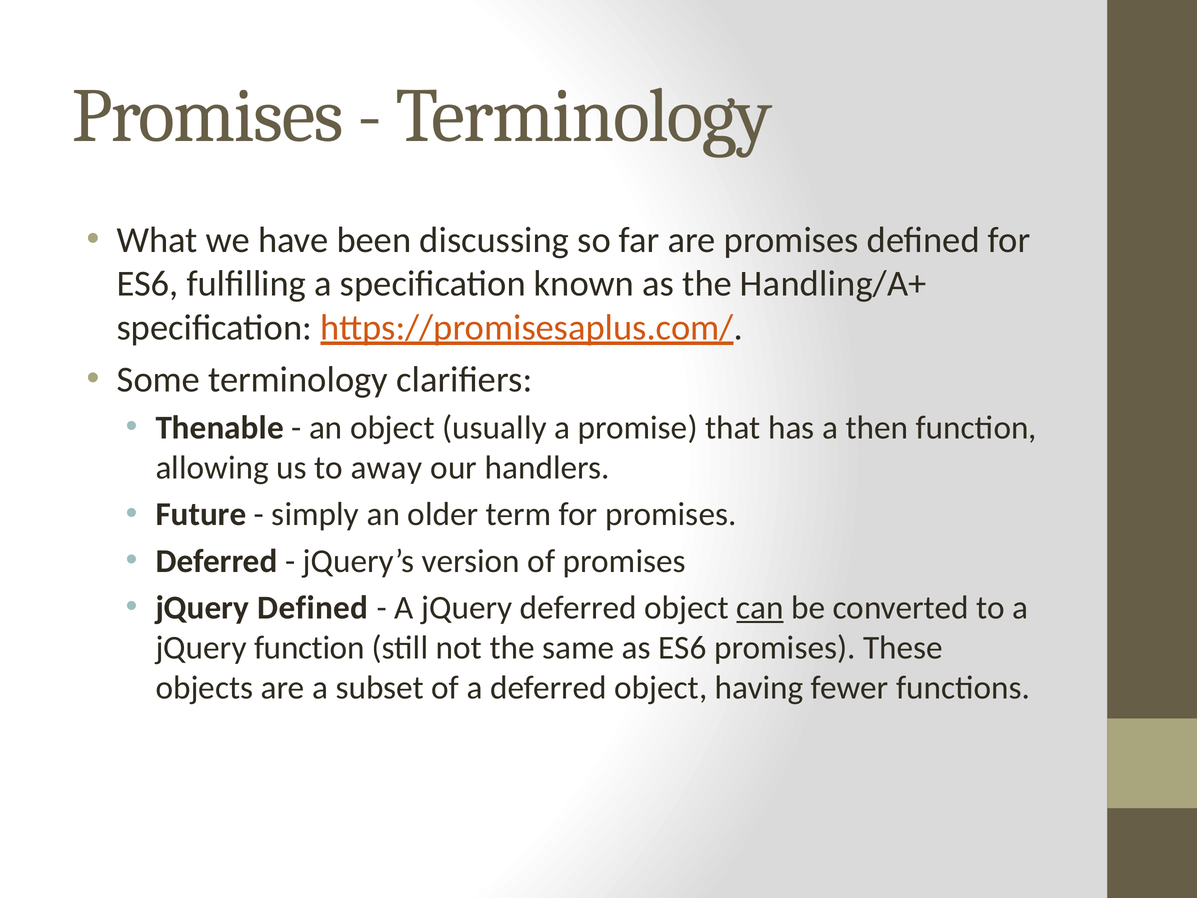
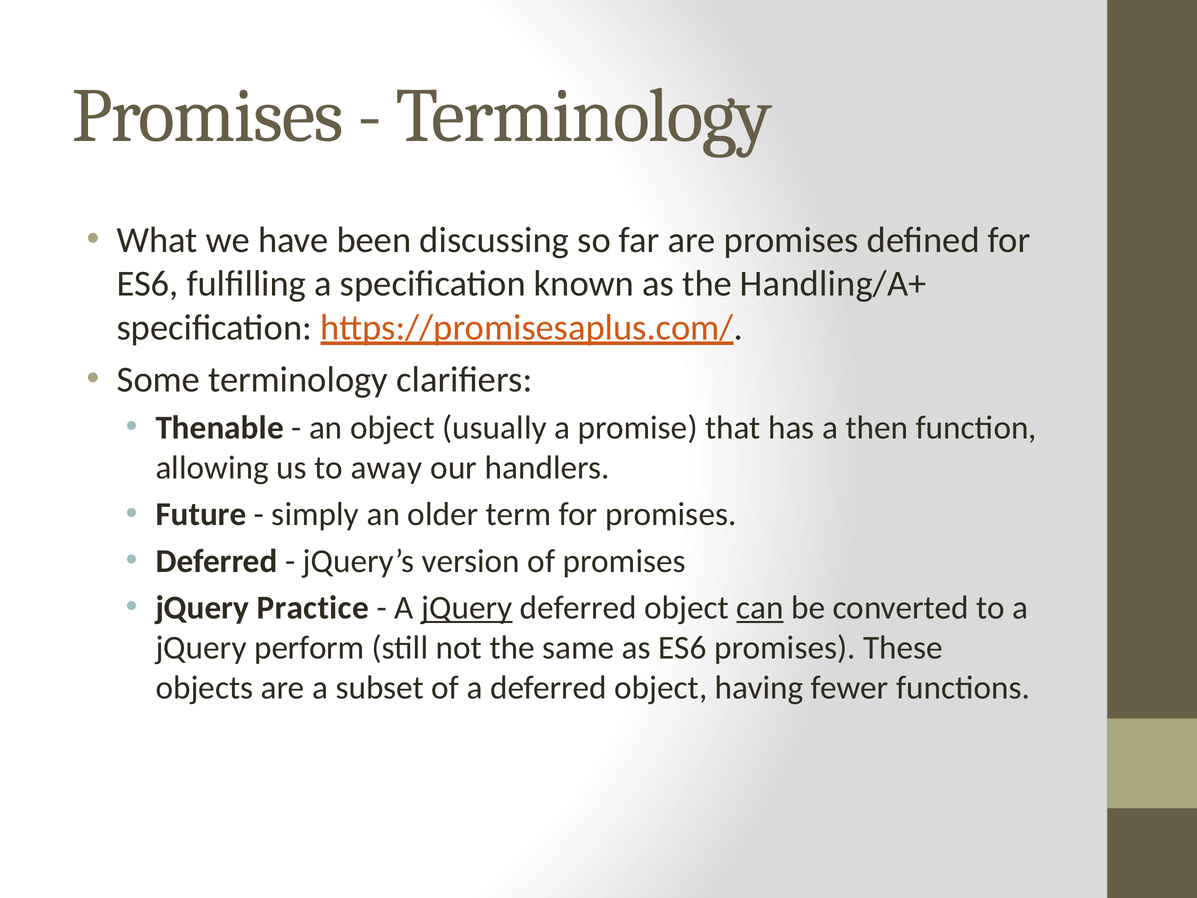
jQuery Defined: Defined -> Practice
jQuery at (467, 608) underline: none -> present
jQuery function: function -> perform
